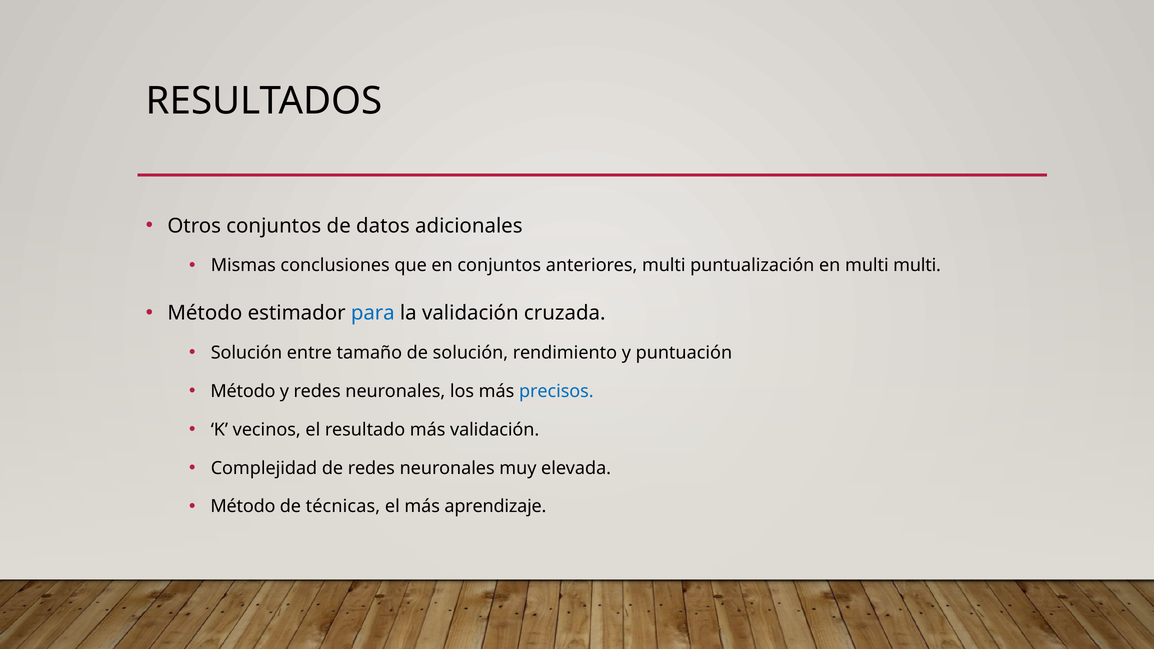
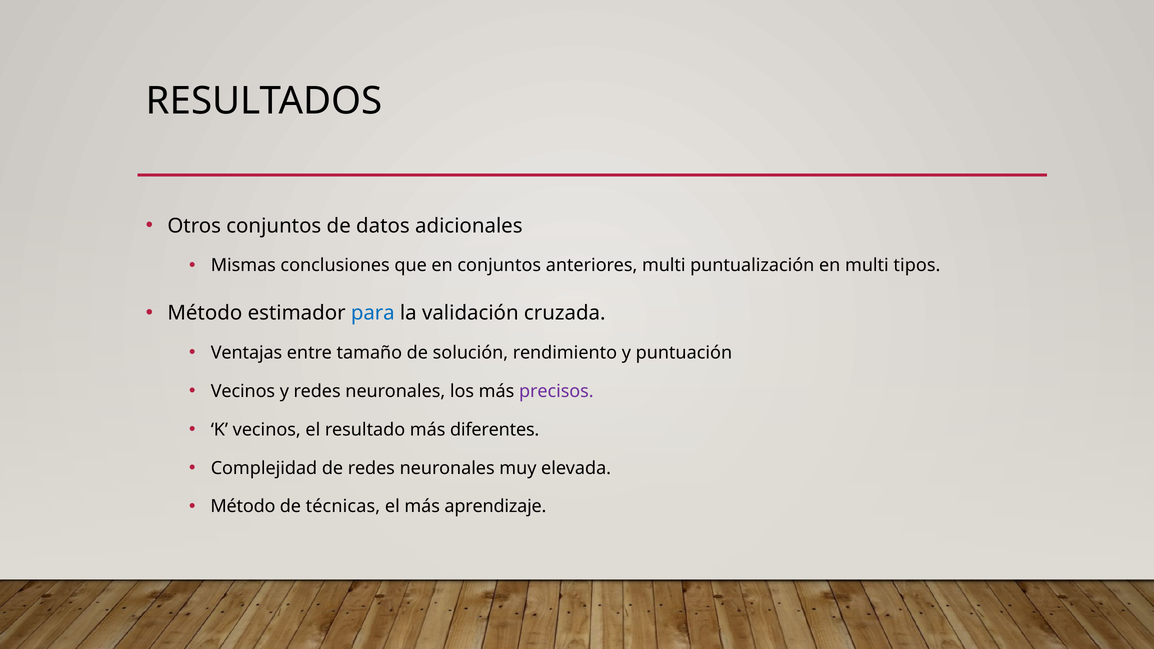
multi multi: multi -> tipos
Solución at (246, 353): Solución -> Ventajas
Método at (243, 391): Método -> Vecinos
precisos colour: blue -> purple
más validación: validación -> diferentes
